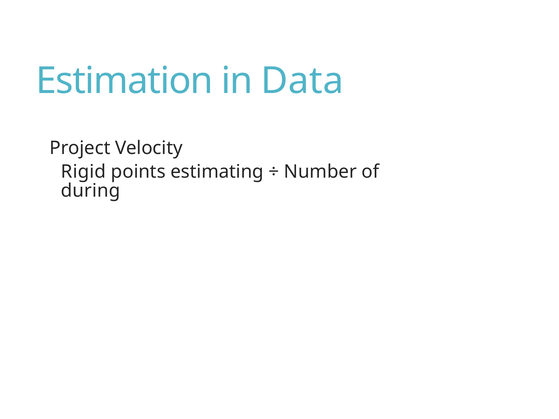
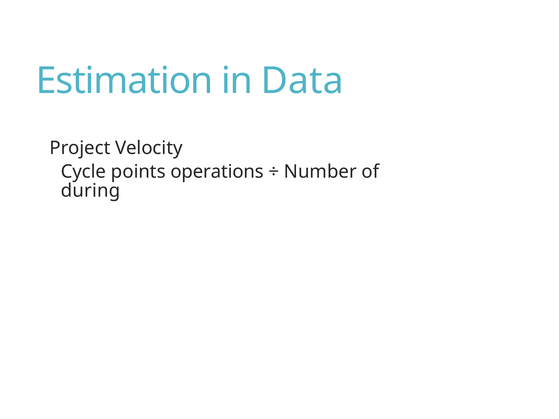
Rigid: Rigid -> Cycle
estimating: estimating -> operations
